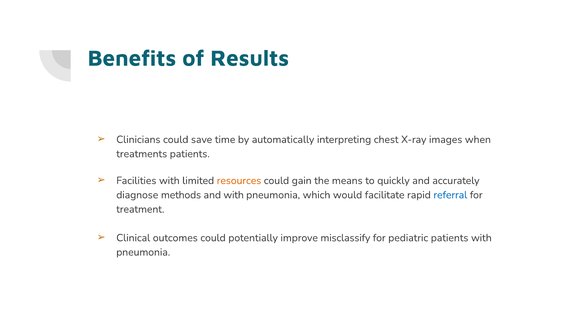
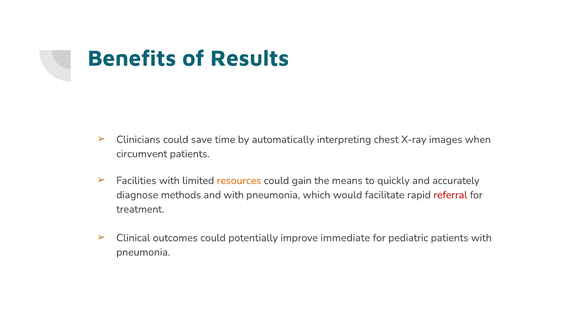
treatments: treatments -> circumvent
referral colour: blue -> red
misclassify: misclassify -> immediate
